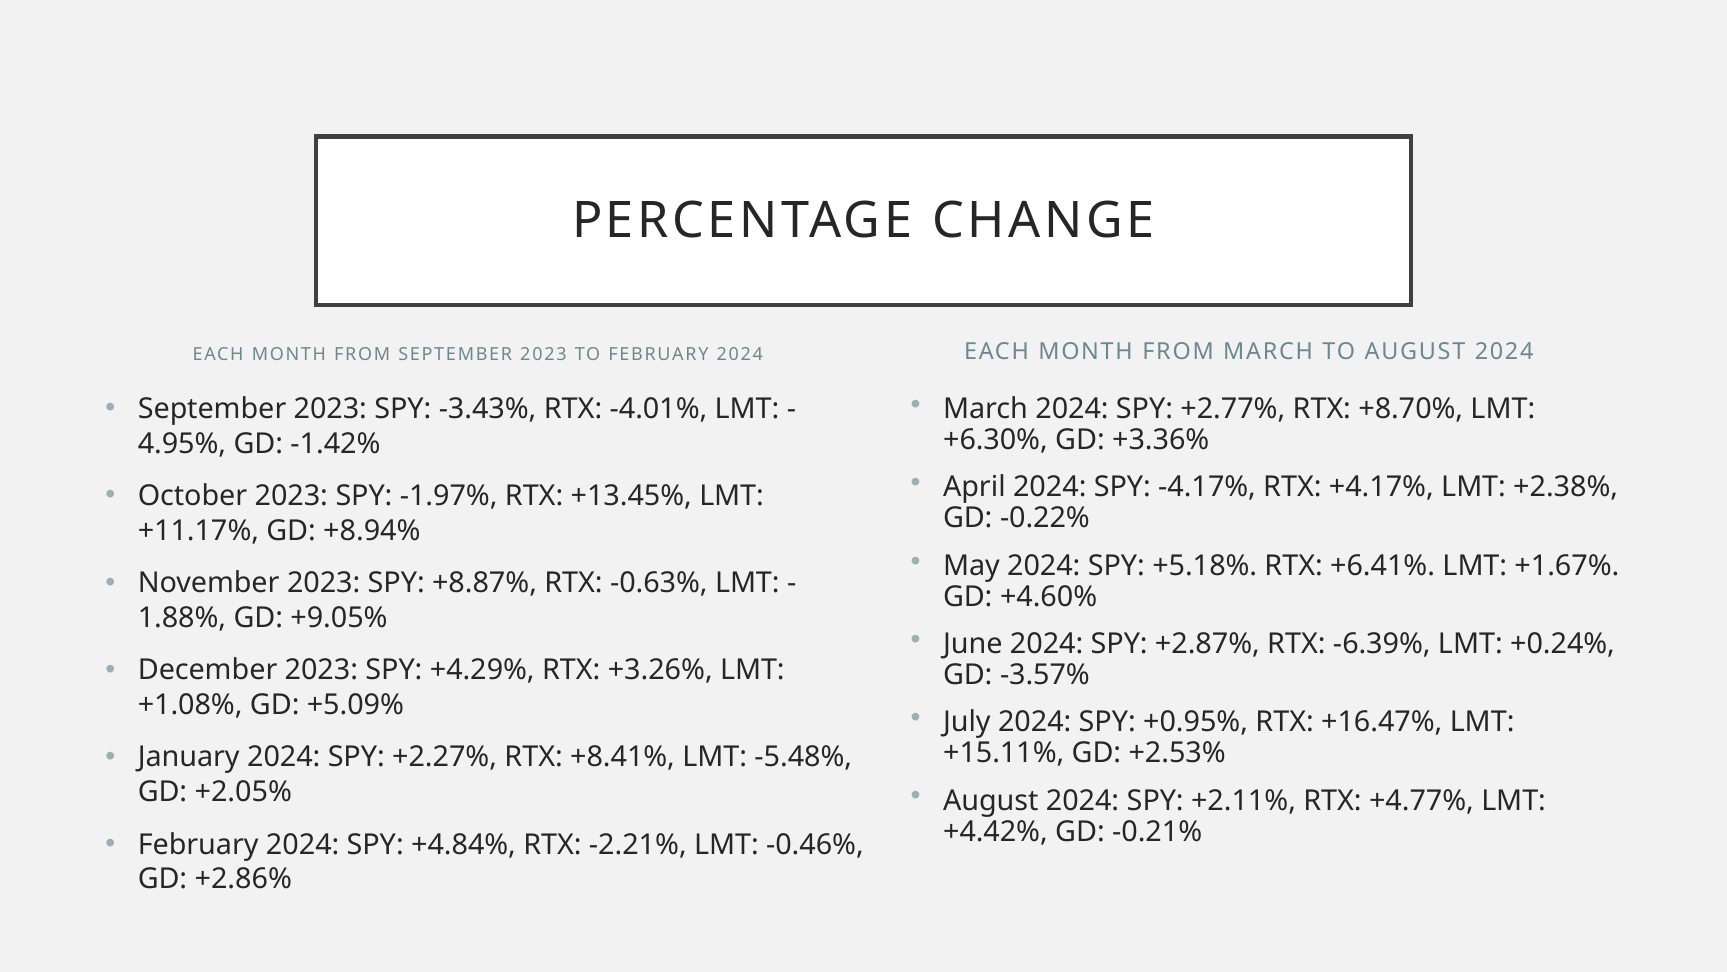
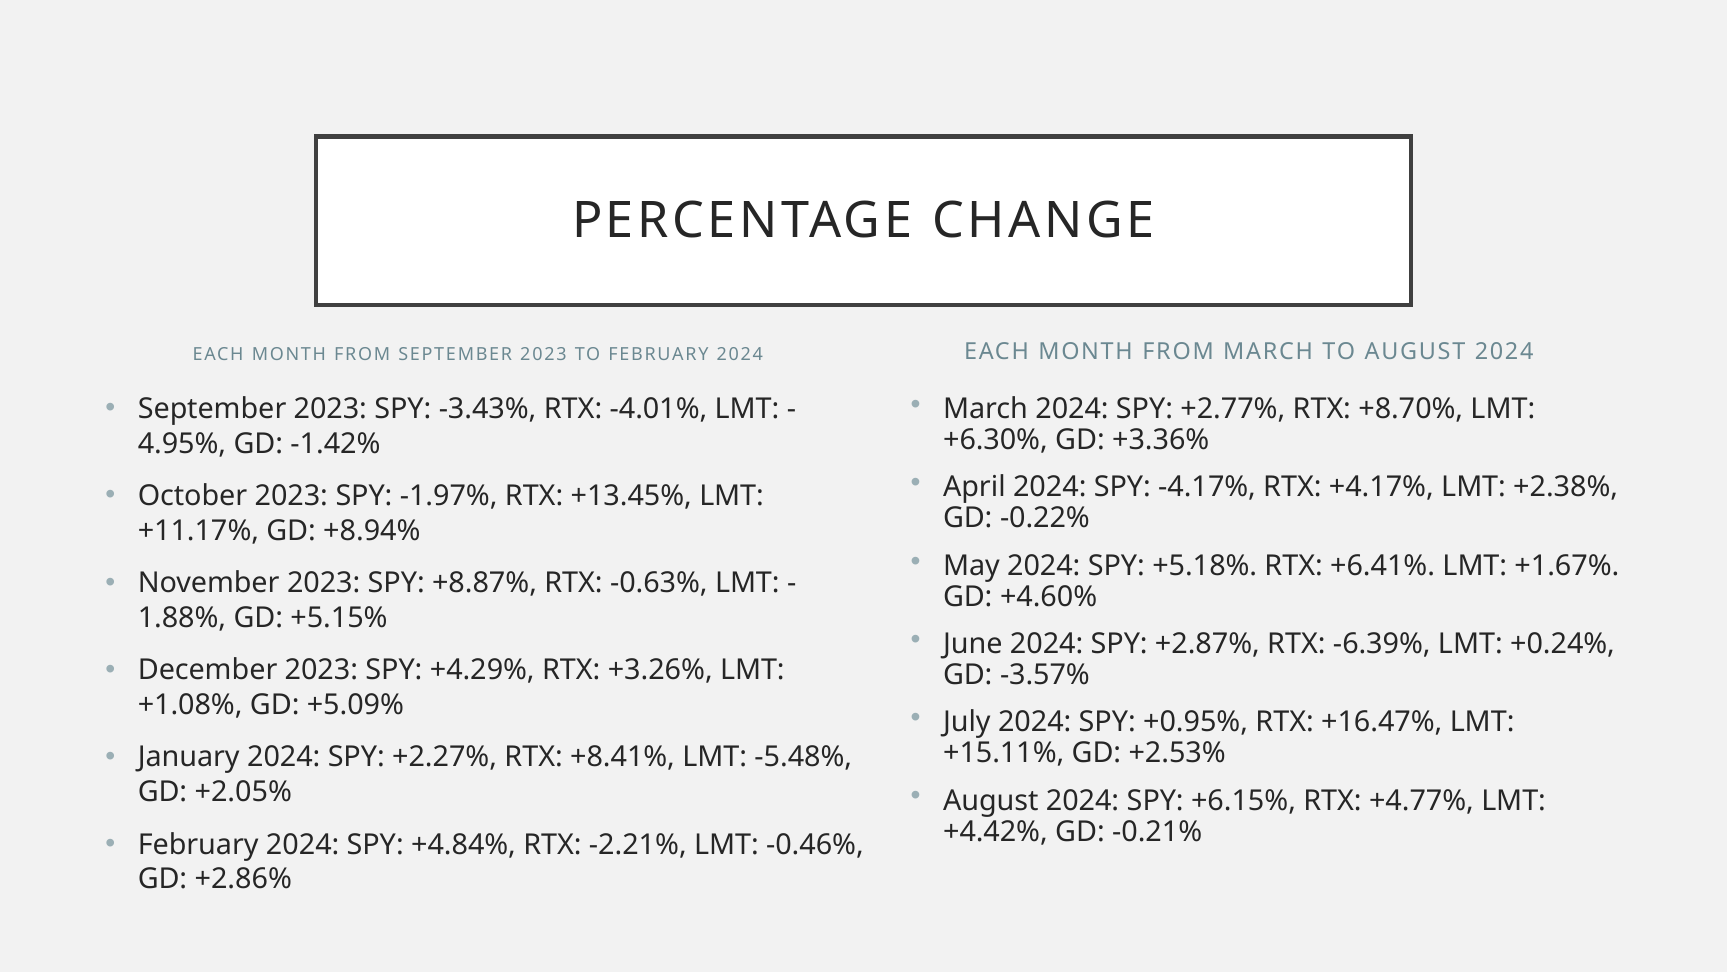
+9.05%: +9.05% -> +5.15%
+2.11%: +2.11% -> +6.15%
